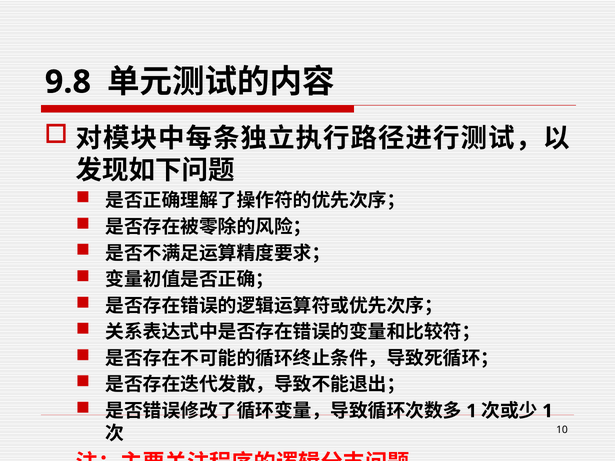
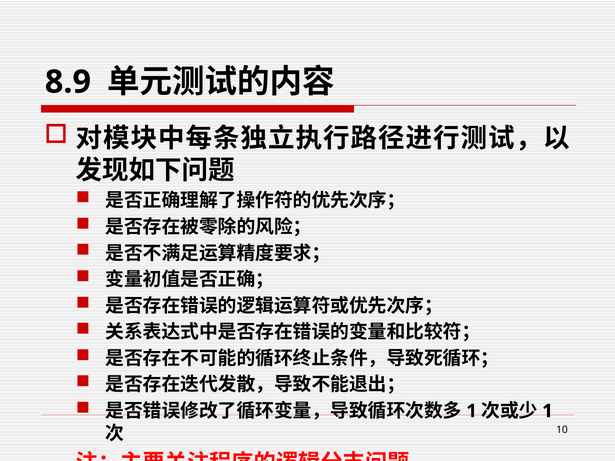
9.8: 9.8 -> 8.9
